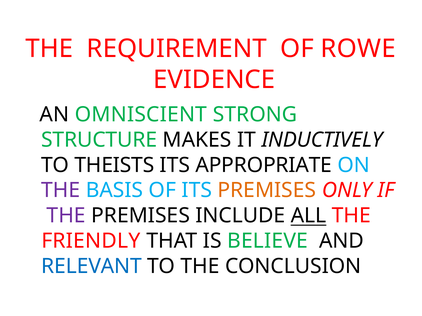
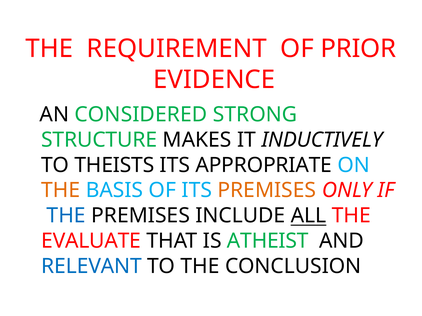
ROWE: ROWE -> PRIOR
OMNISCIENT: OMNISCIENT -> CONSIDERED
THE at (61, 191) colour: purple -> orange
THE at (66, 216) colour: purple -> blue
FRIENDLY: FRIENDLY -> EVALUATE
BELIEVE: BELIEVE -> ATHEIST
